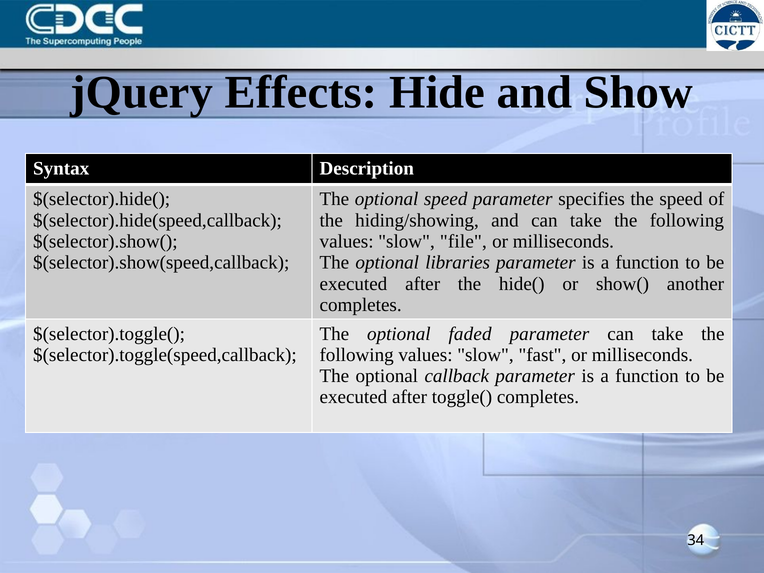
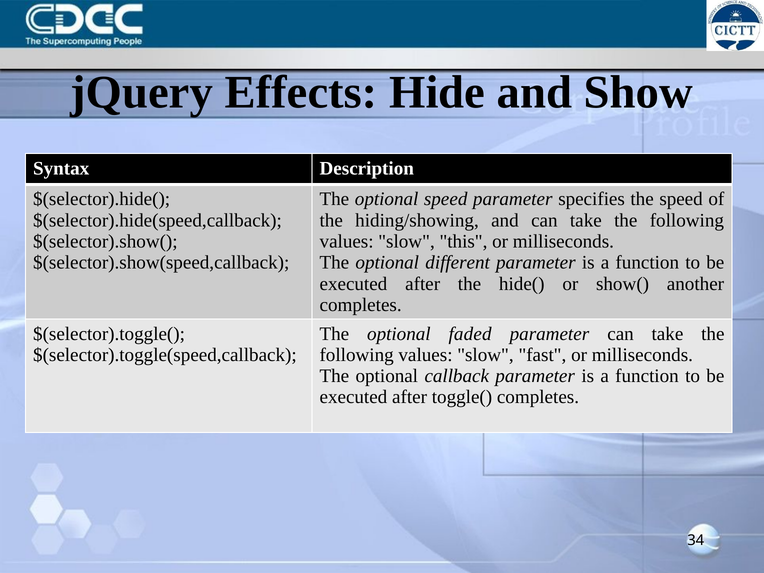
file: file -> this
libraries: libraries -> different
